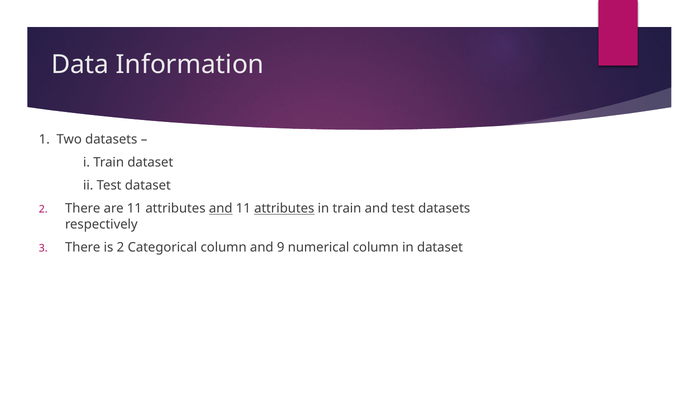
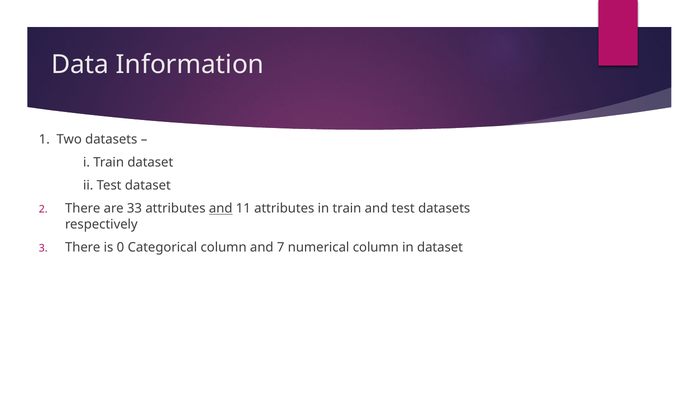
are 11: 11 -> 33
attributes at (284, 209) underline: present -> none
is 2: 2 -> 0
9: 9 -> 7
